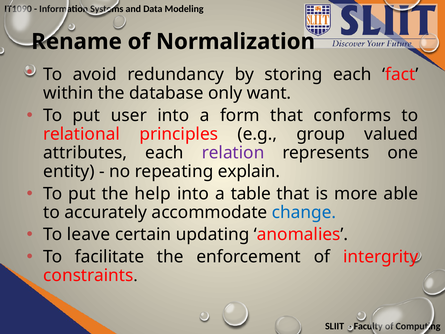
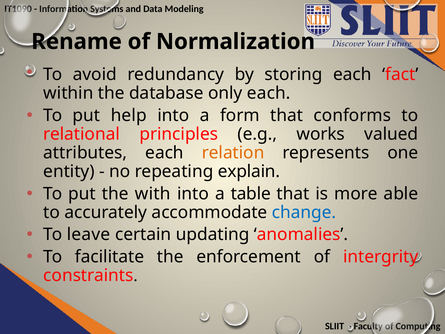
only want: want -> each
user: user -> help
group: group -> works
relation colour: purple -> orange
help: help -> with
